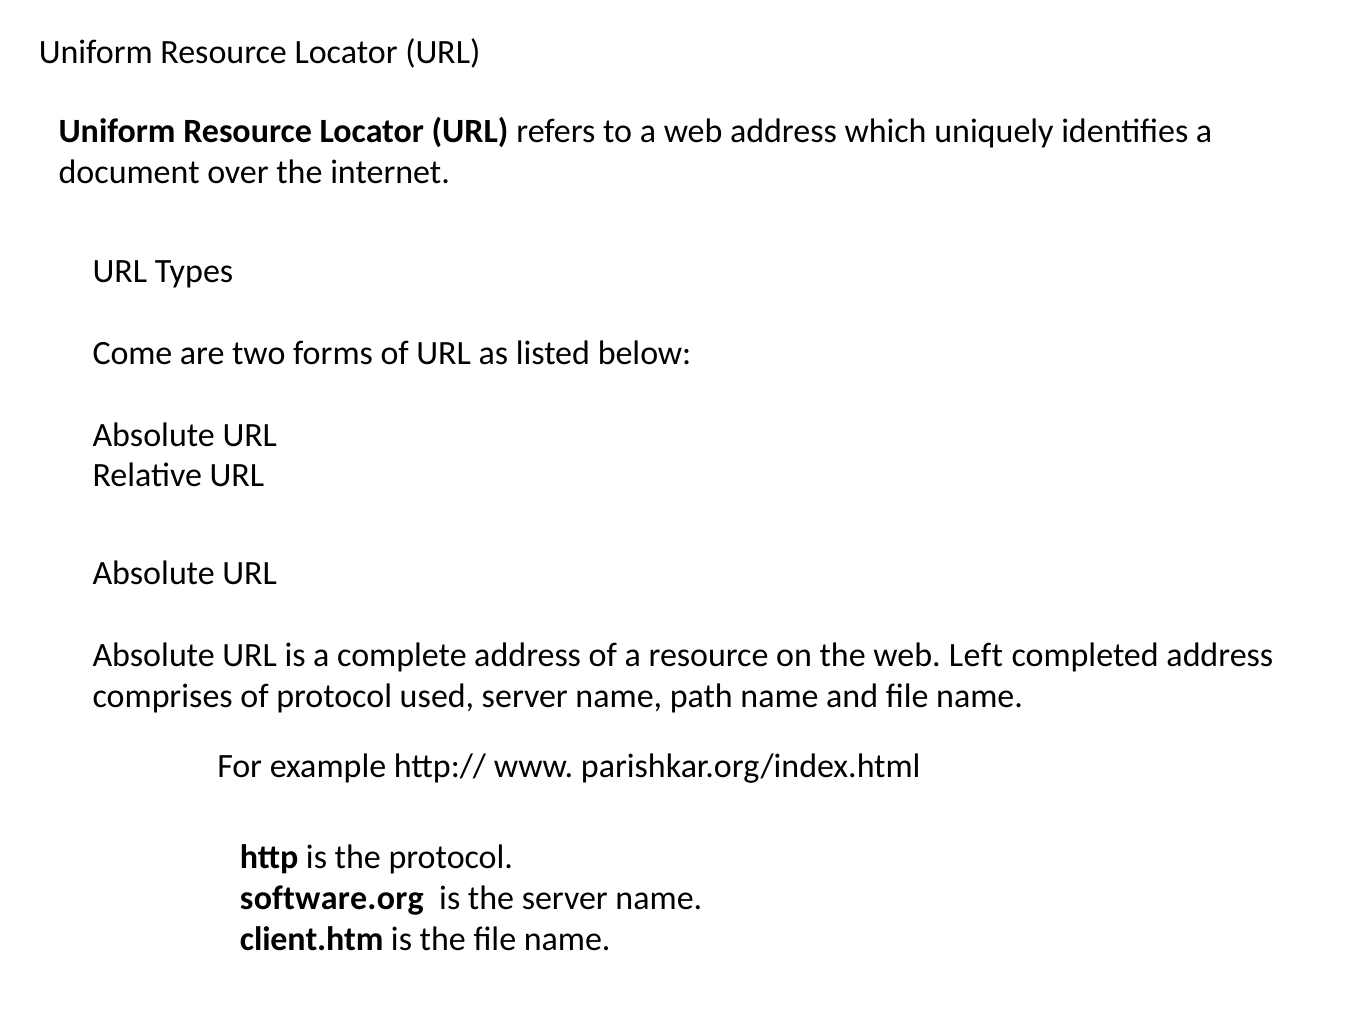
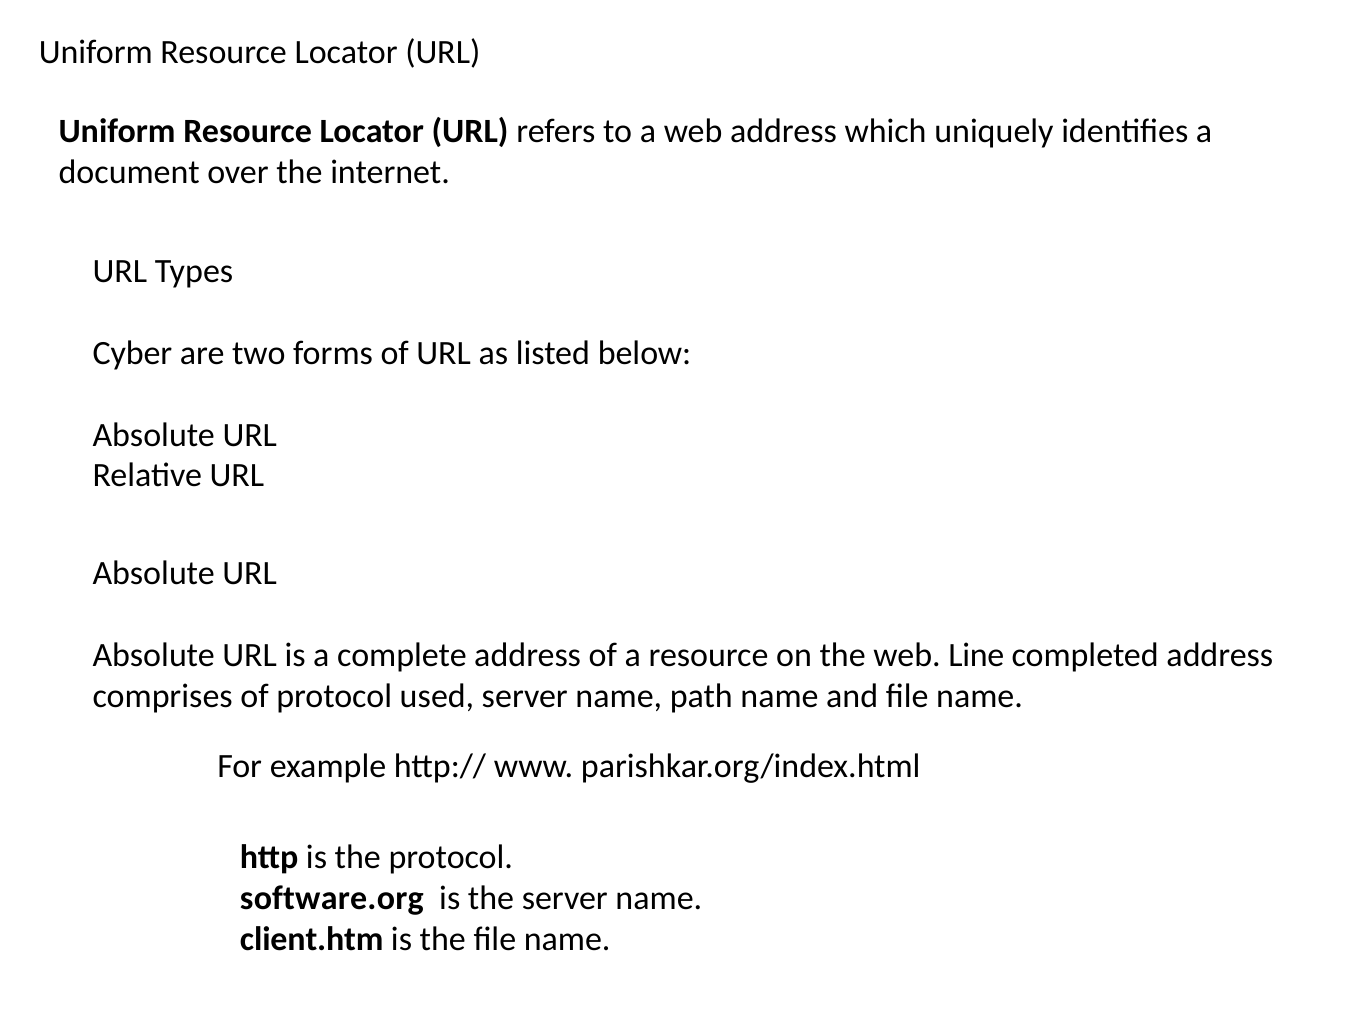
Come: Come -> Cyber
Left: Left -> Line
